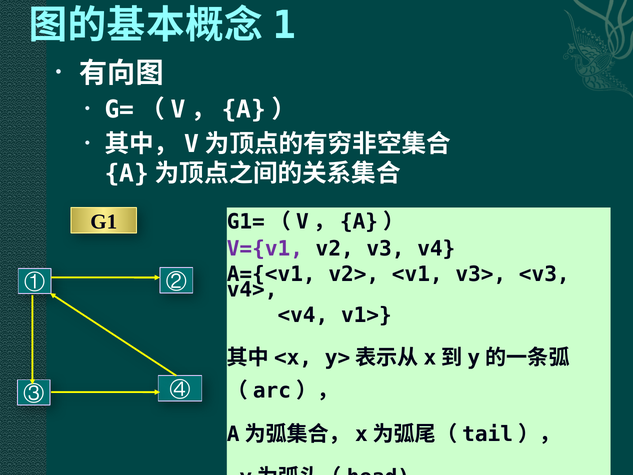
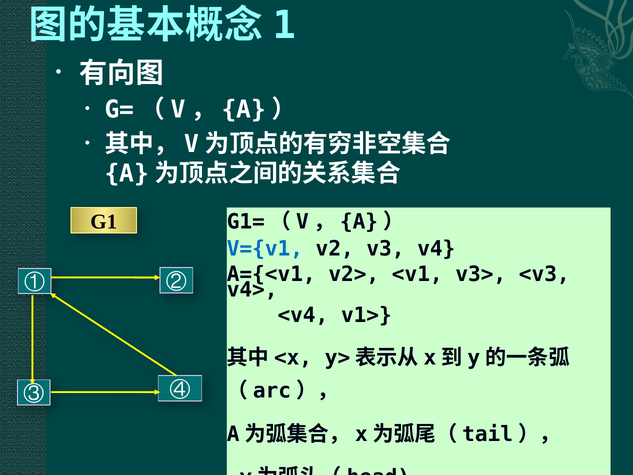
V={v1 colour: purple -> blue
